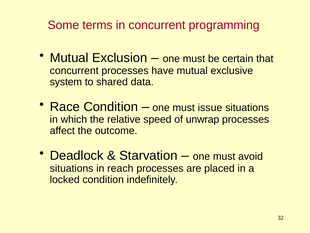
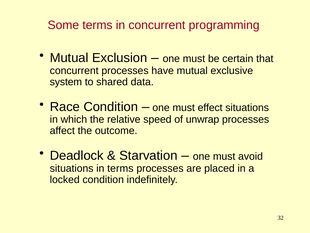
issue: issue -> effect
in reach: reach -> terms
